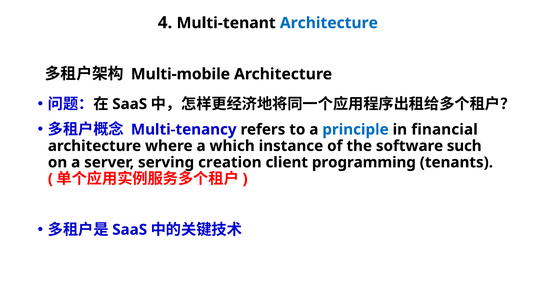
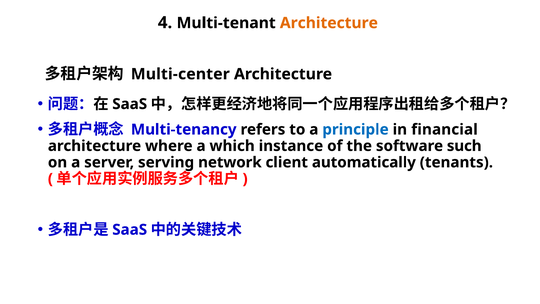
Architecture at (329, 23) colour: blue -> orange
Multi-mobile: Multi-mobile -> Multi-center
creation: creation -> network
programming: programming -> automatically
